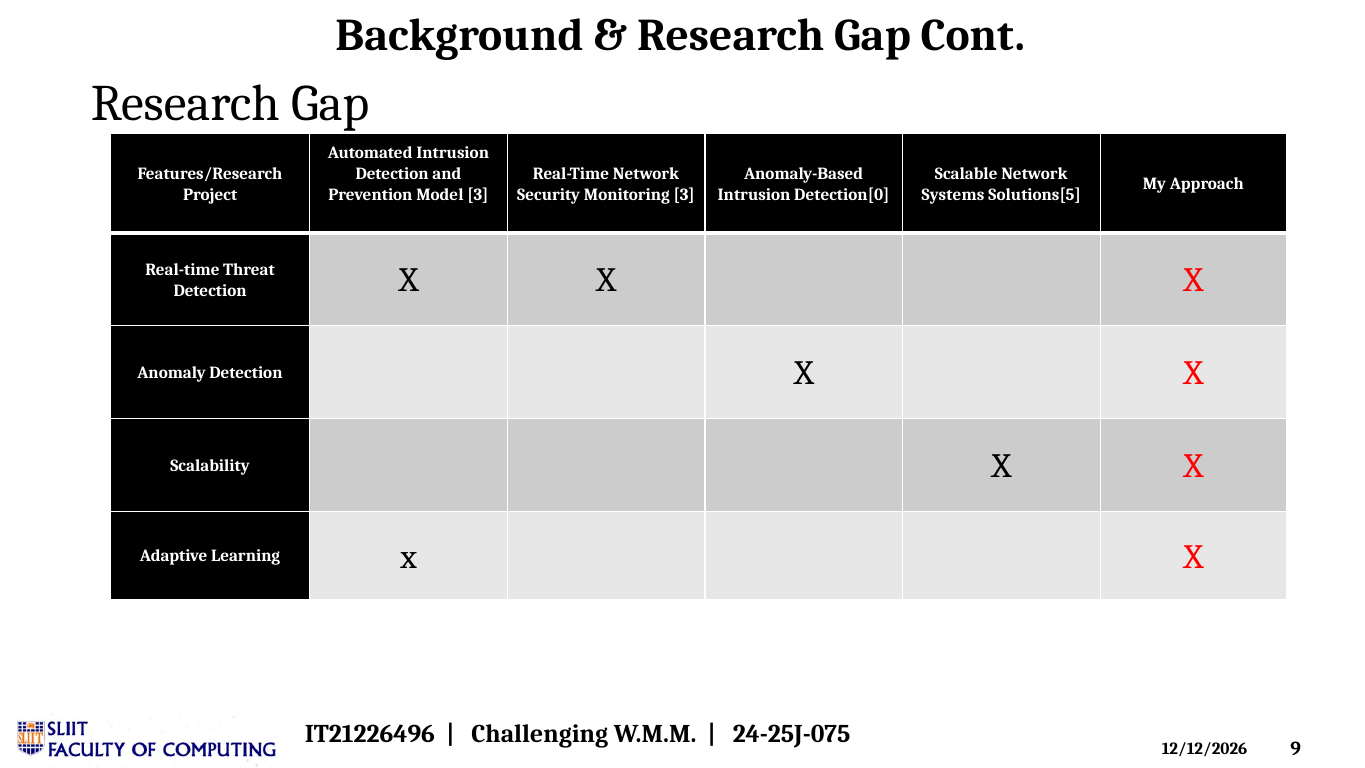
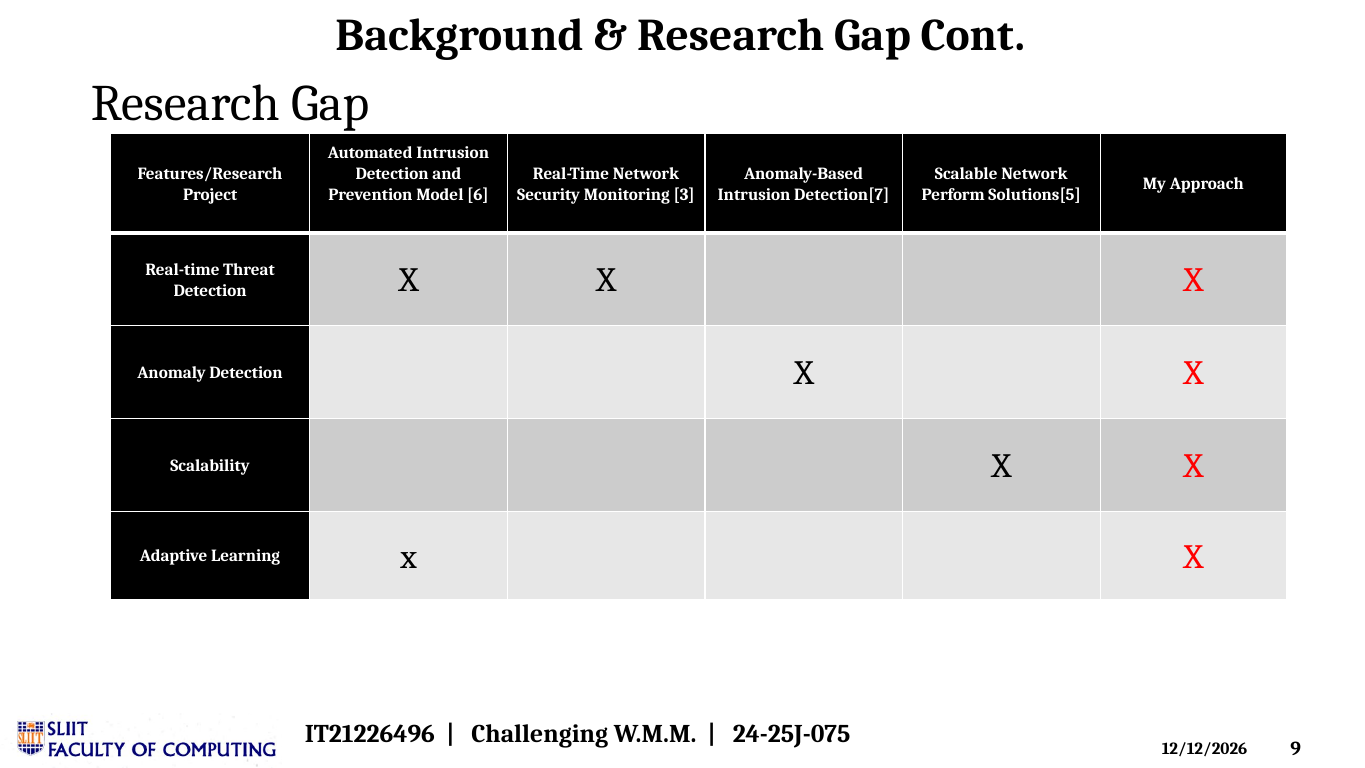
Model 3: 3 -> 6
Detection[0: Detection[0 -> Detection[7
Systems: Systems -> Perform
